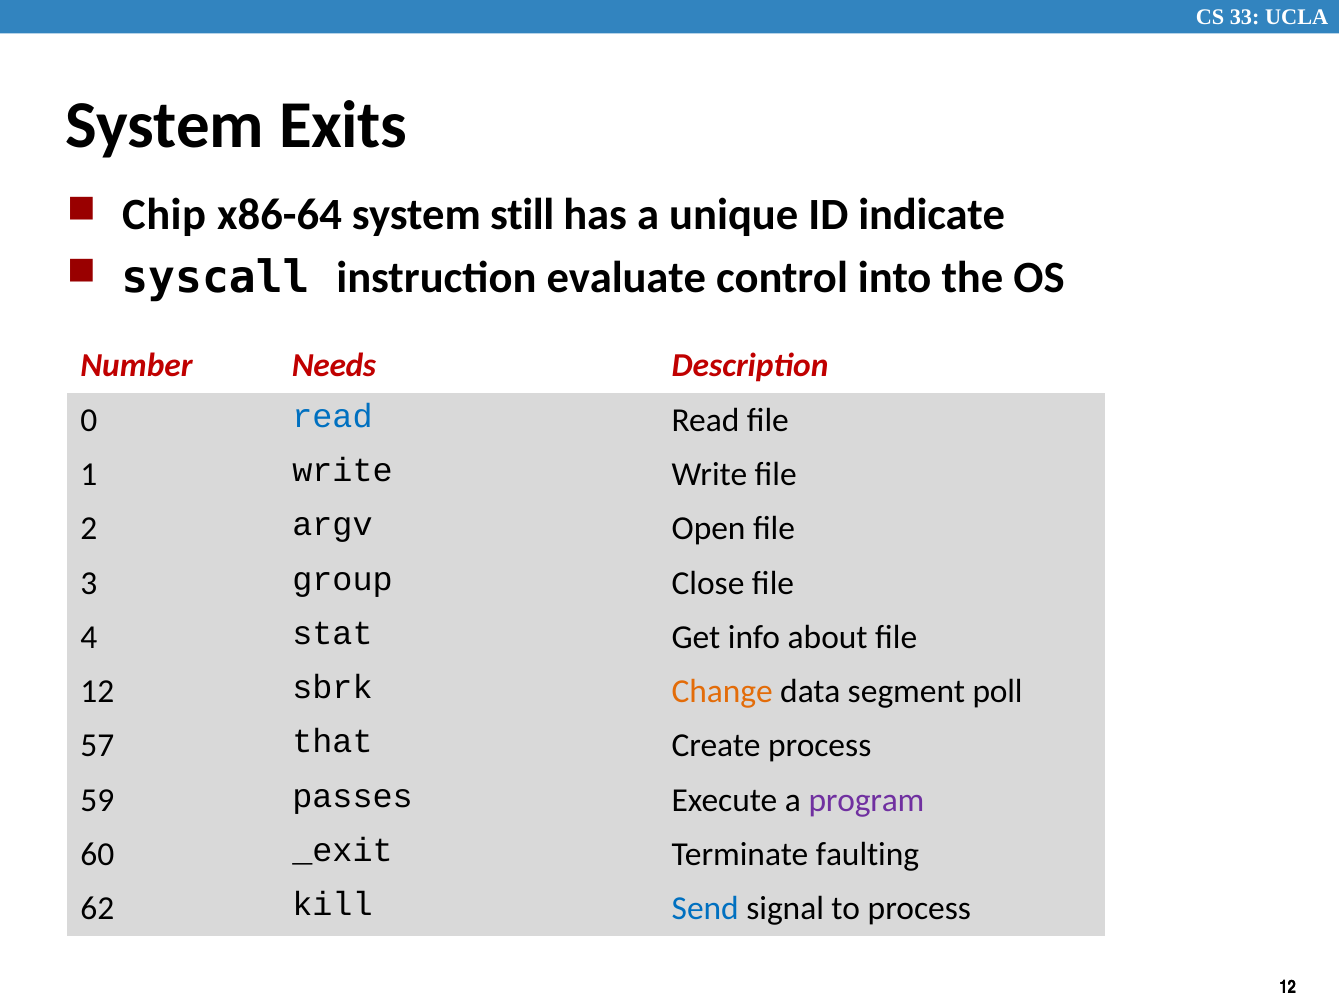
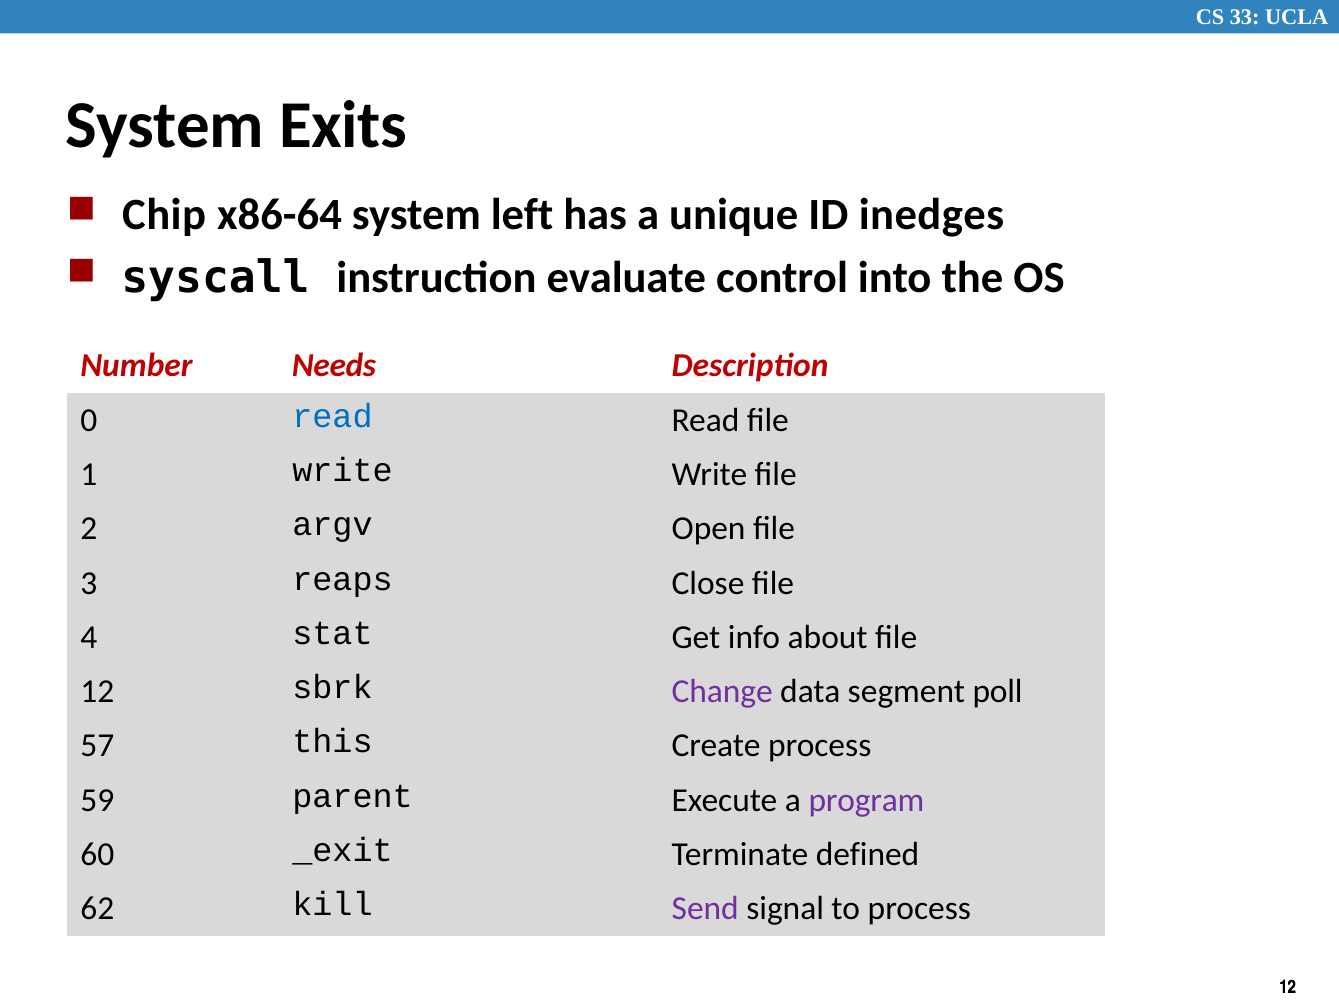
still: still -> left
indicate: indicate -> inedges
group: group -> reaps
Change colour: orange -> purple
that: that -> this
passes: passes -> parent
faulting: faulting -> defined
Send colour: blue -> purple
